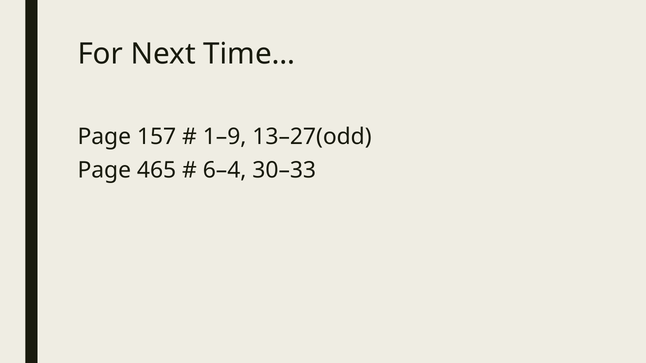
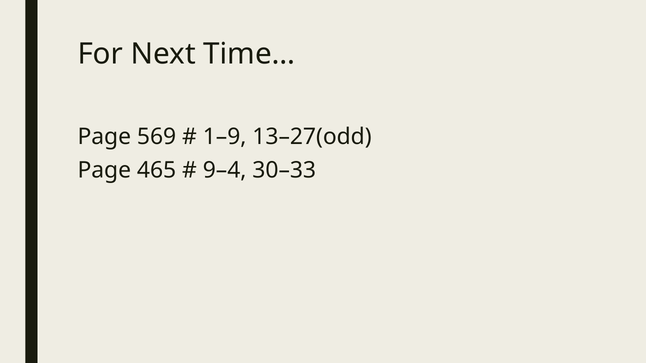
157: 157 -> 569
6–4: 6–4 -> 9–4
